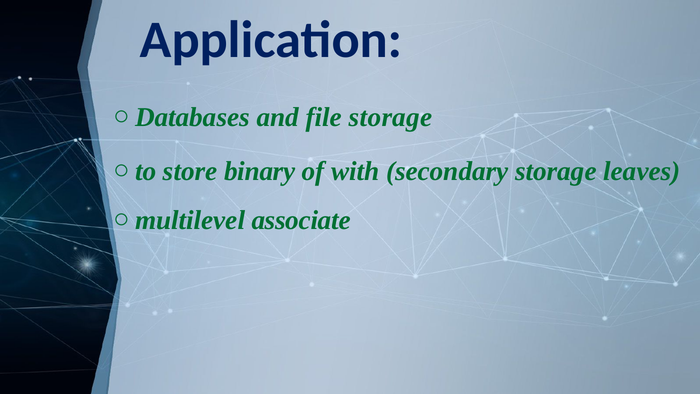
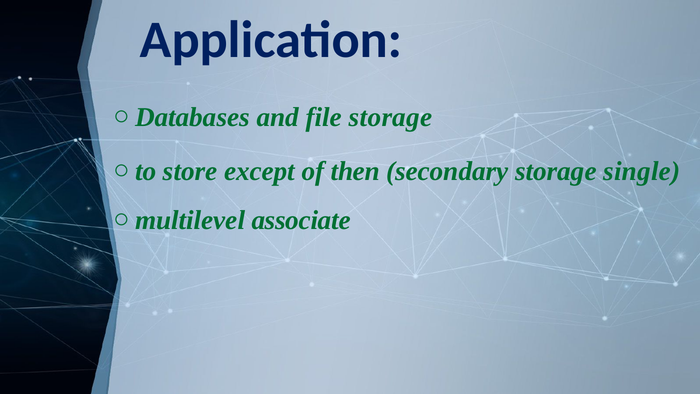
binary: binary -> except
with: with -> then
leaves: leaves -> single
